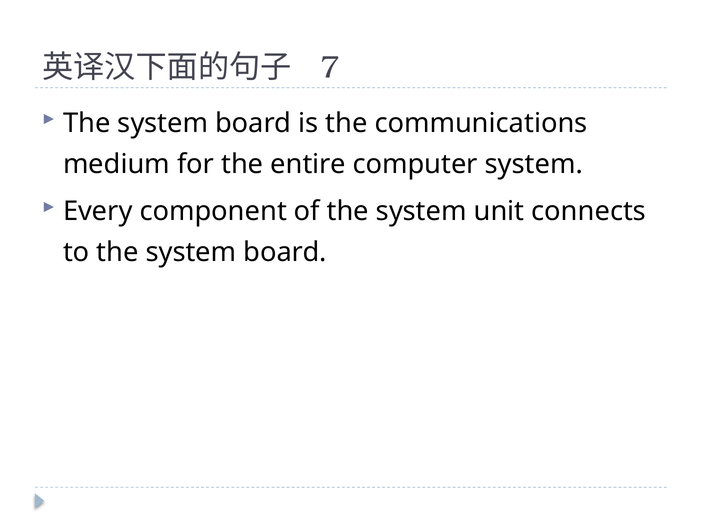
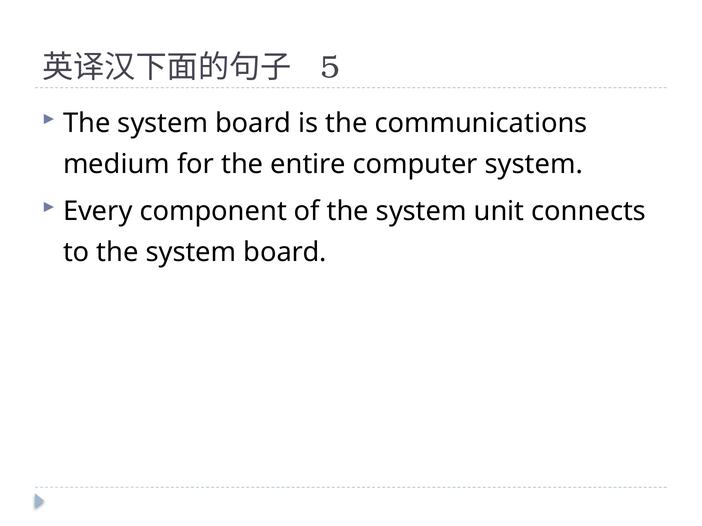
7: 7 -> 5
